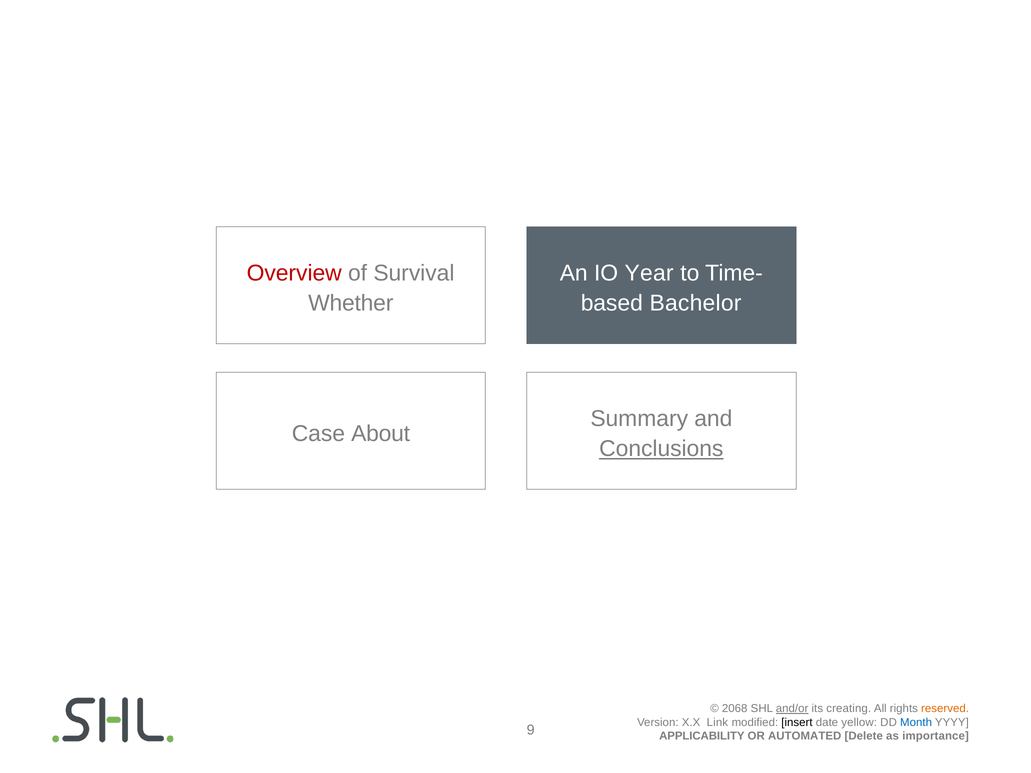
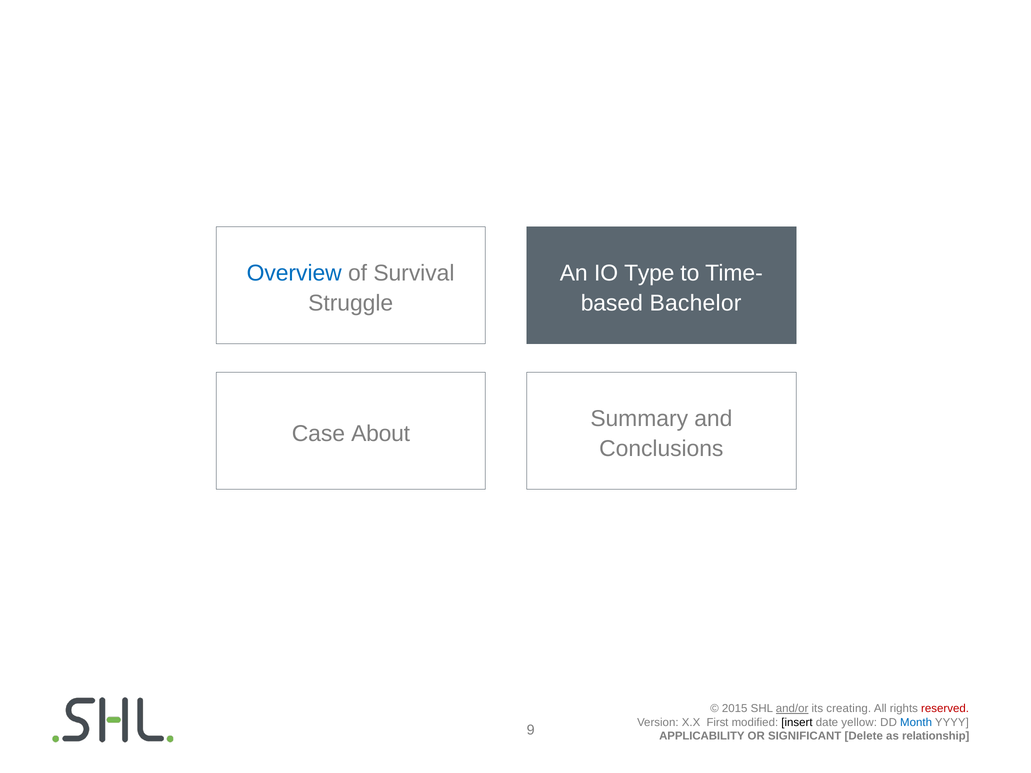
Overview colour: red -> blue
Year: Year -> Type
Whether: Whether -> Struggle
Conclusions underline: present -> none
2068: 2068 -> 2015
reserved colour: orange -> red
Link: Link -> First
AUTOMATED: AUTOMATED -> SIGNIFICANT
importance: importance -> relationship
